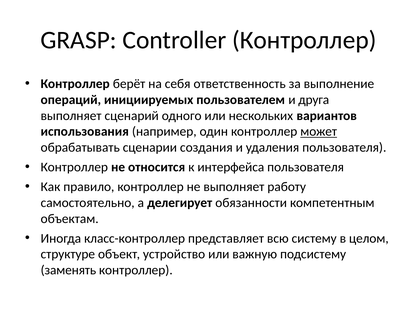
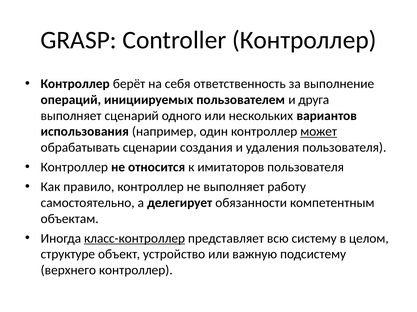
интерфейса: интерфейса -> имитаторов
класс-контроллер underline: none -> present
заменять: заменять -> верхнего
